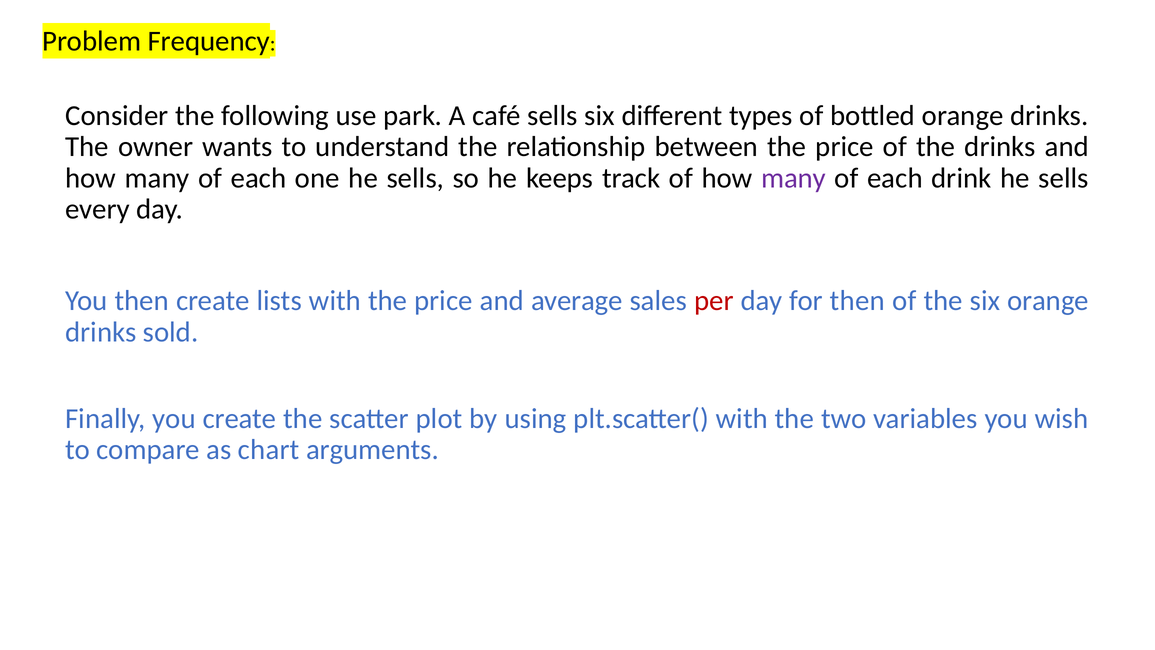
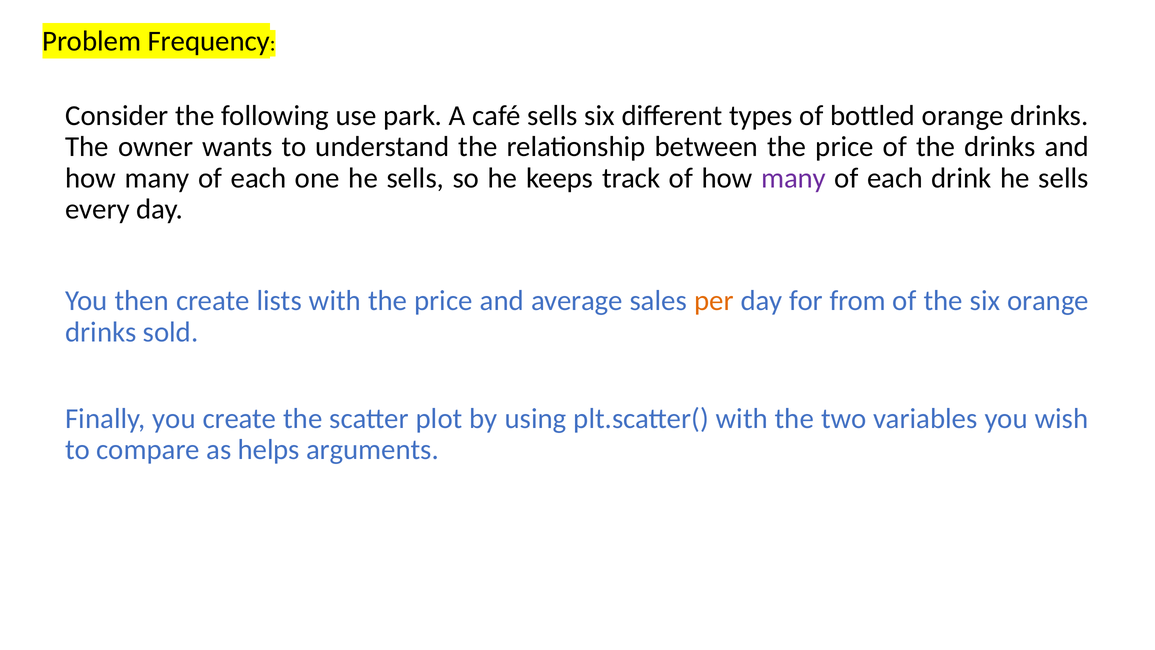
per colour: red -> orange
for then: then -> from
chart: chart -> helps
